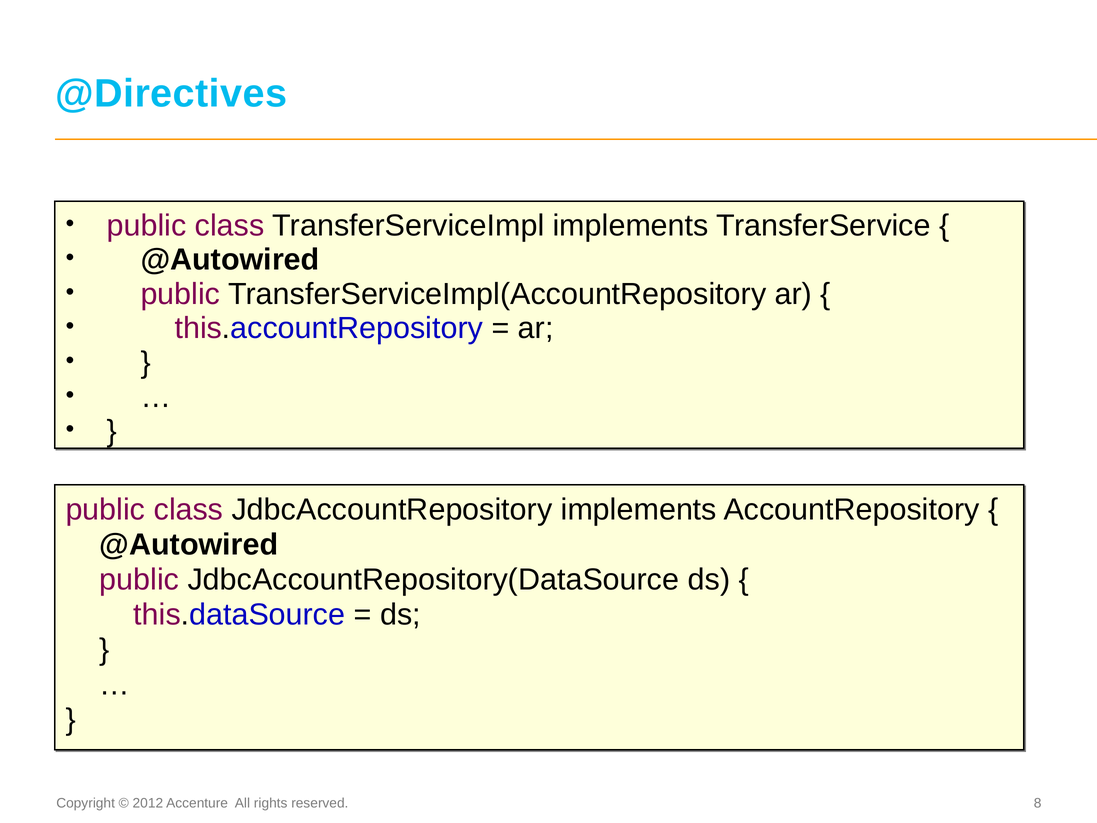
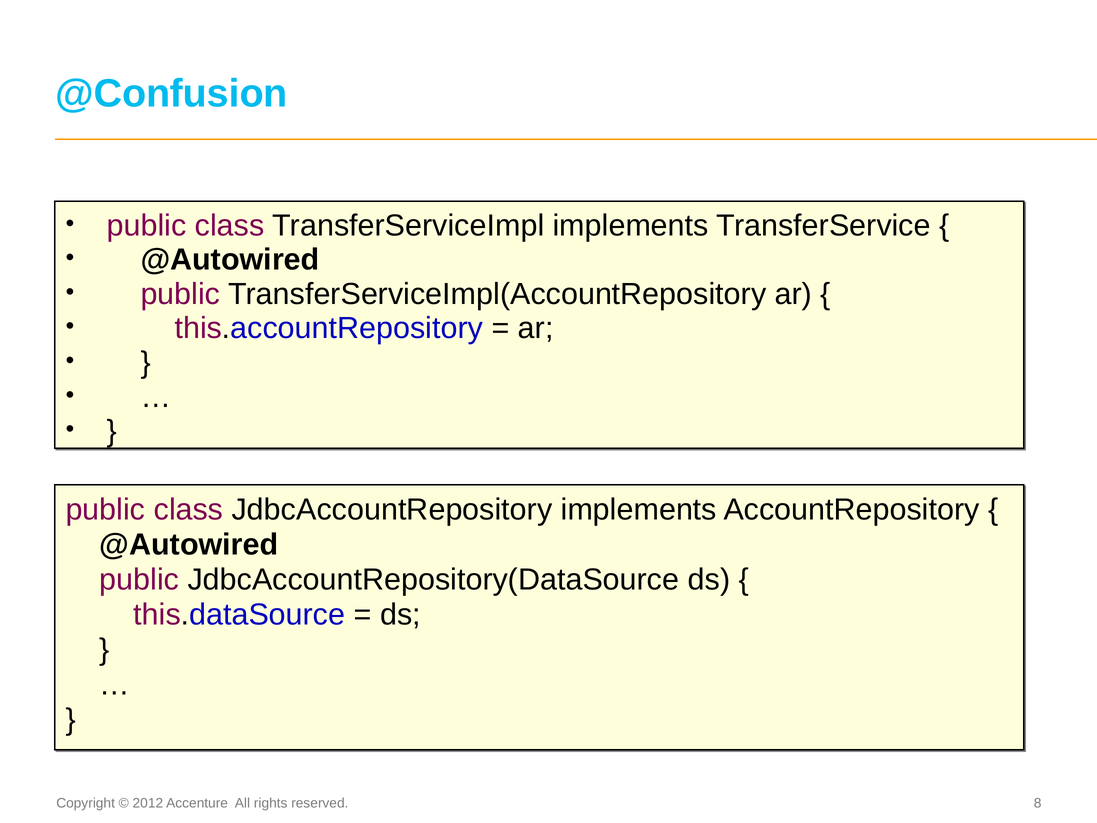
@Directives: @Directives -> @Confusion
